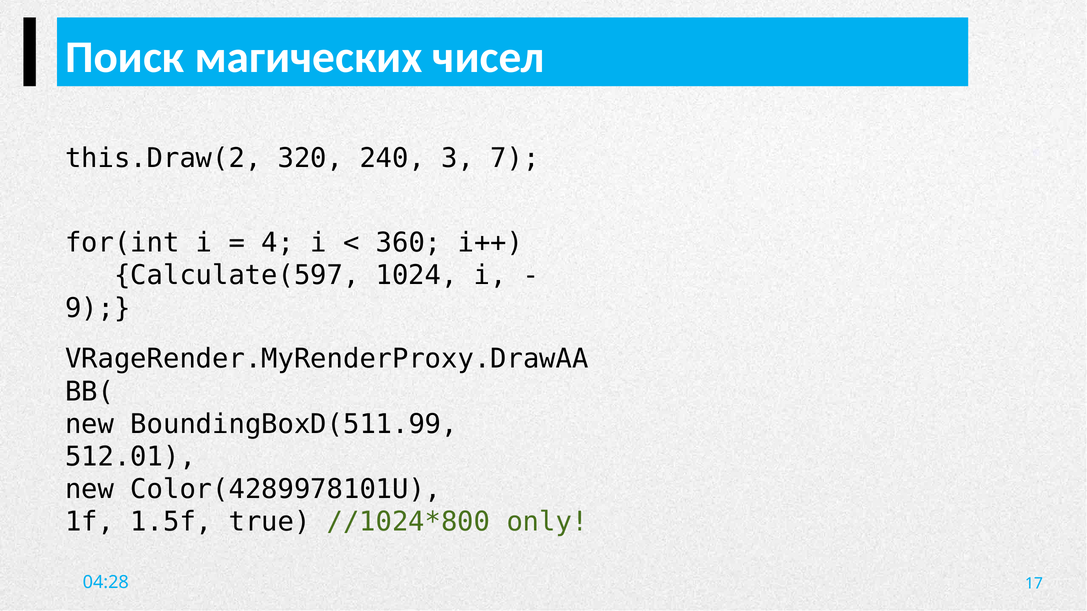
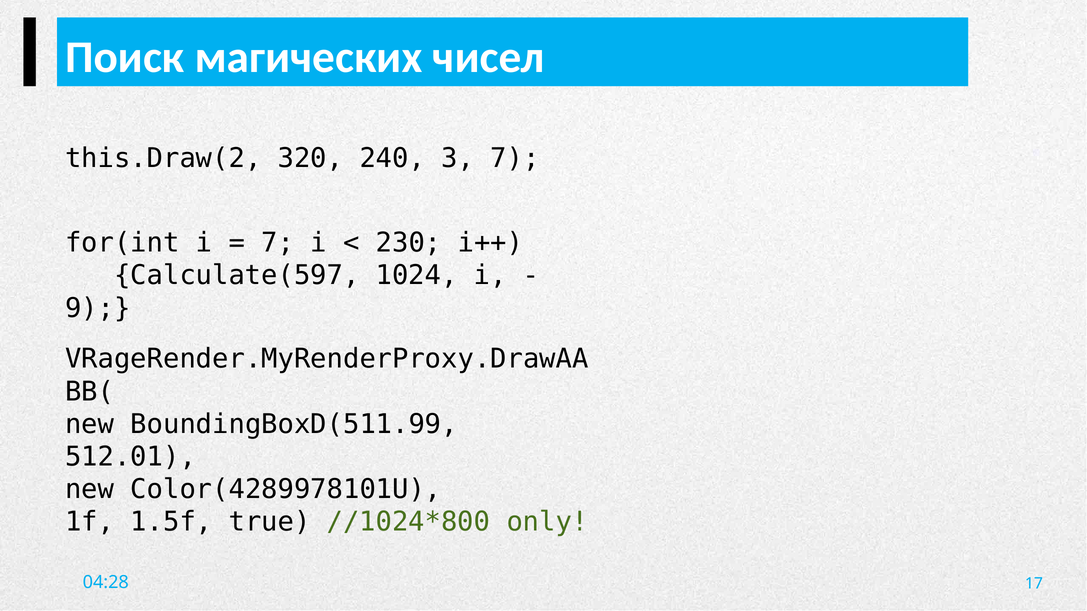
4 at (278, 243): 4 -> 7
360: 360 -> 230
